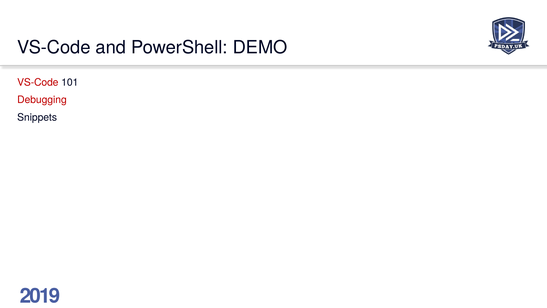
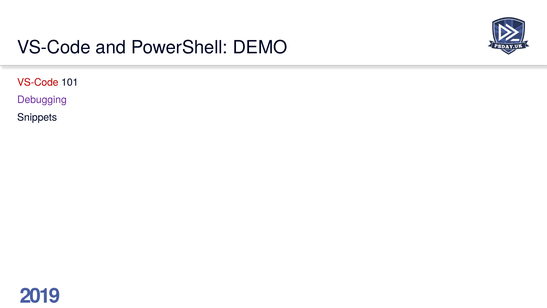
Debugging colour: red -> purple
